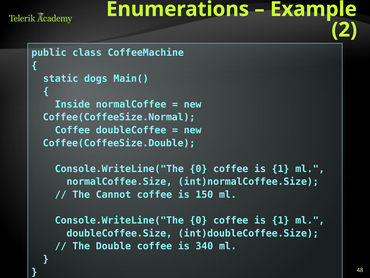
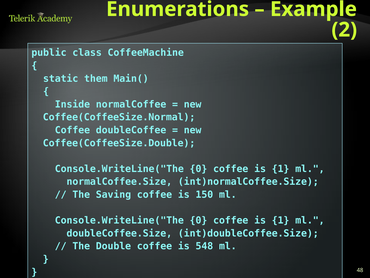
dogs: dogs -> them
Cannot: Cannot -> Saving
340: 340 -> 548
